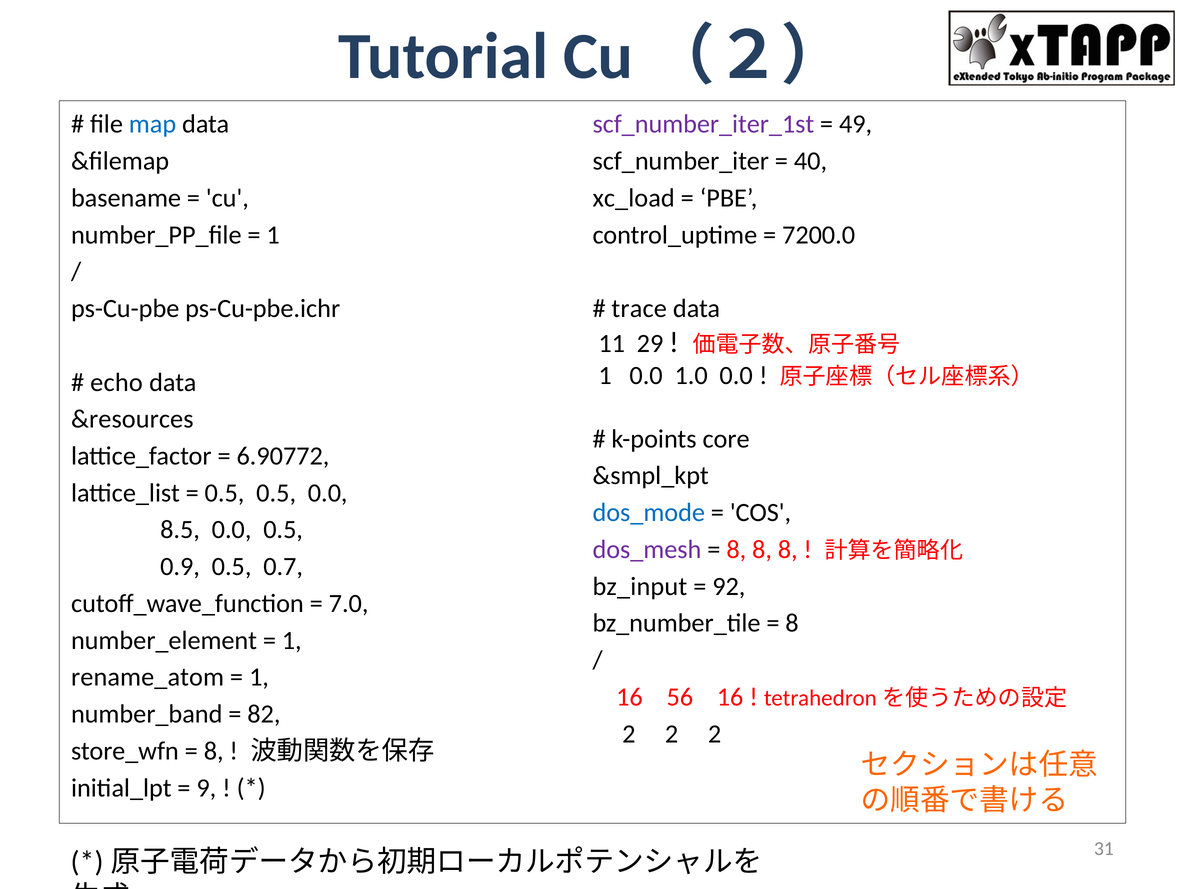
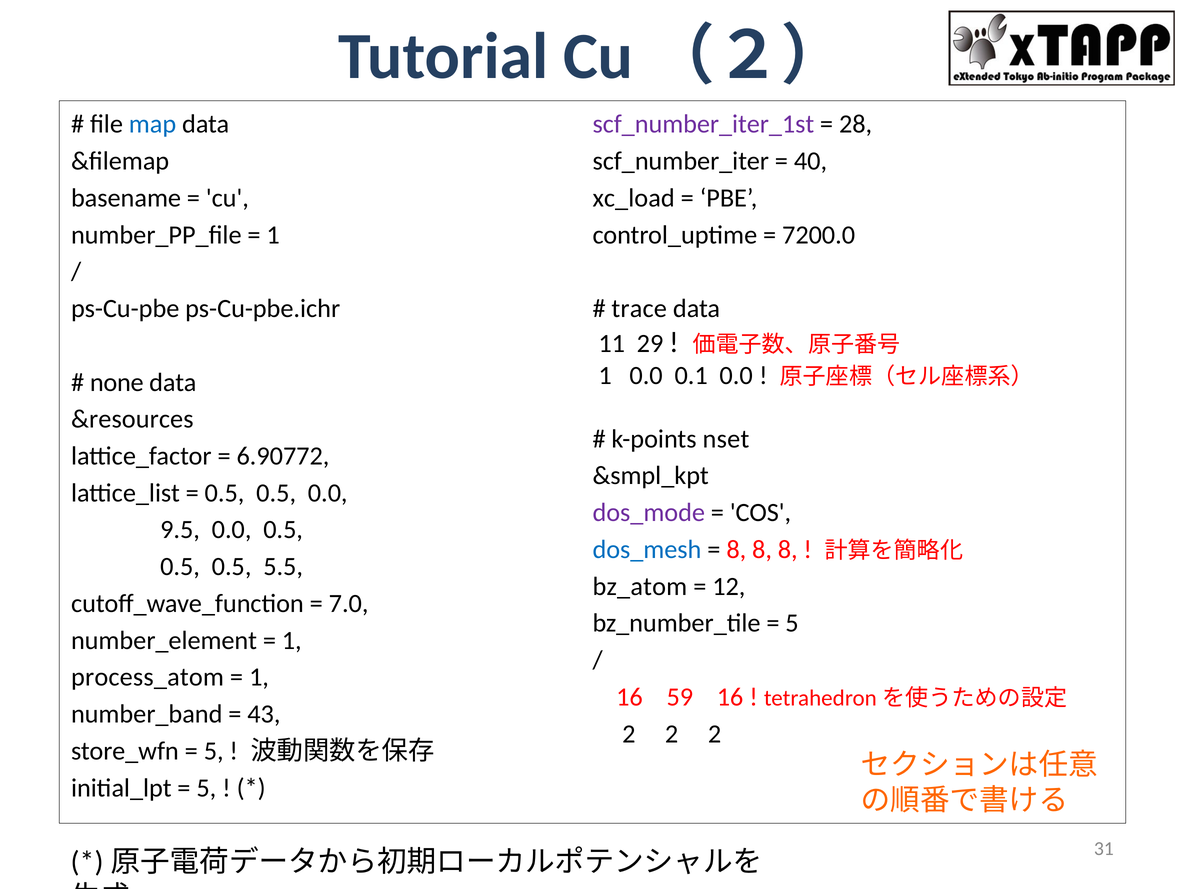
49: 49 -> 28
1.0: 1.0 -> 0.1
echo: echo -> none
core: core -> nset
dos_mode colour: blue -> purple
8.5: 8.5 -> 9.5
dos_mesh colour: purple -> blue
0.9 at (180, 567): 0.9 -> 0.5
0.7: 0.7 -> 5.5
bz_input: bz_input -> bz_atom
92: 92 -> 12
8 at (792, 623): 8 -> 5
rename_atom: rename_atom -> process_atom
56: 56 -> 59
82: 82 -> 43
8 at (214, 751): 8 -> 5
9 at (206, 788): 9 -> 5
